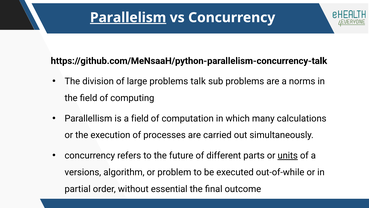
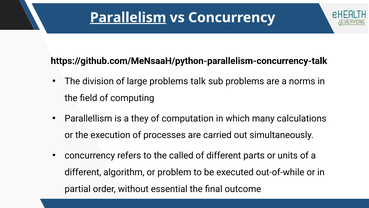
a field: field -> they
future: future -> called
units underline: present -> none
versions at (83, 172): versions -> different
